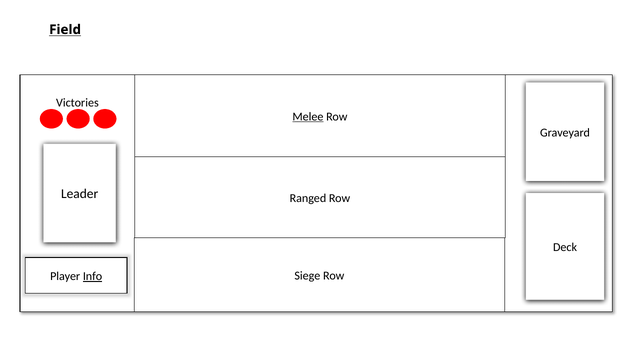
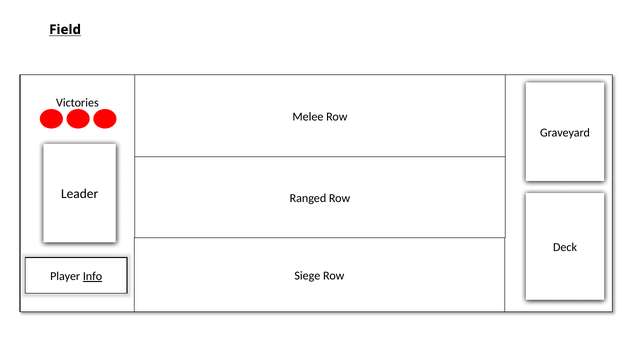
Melee underline: present -> none
